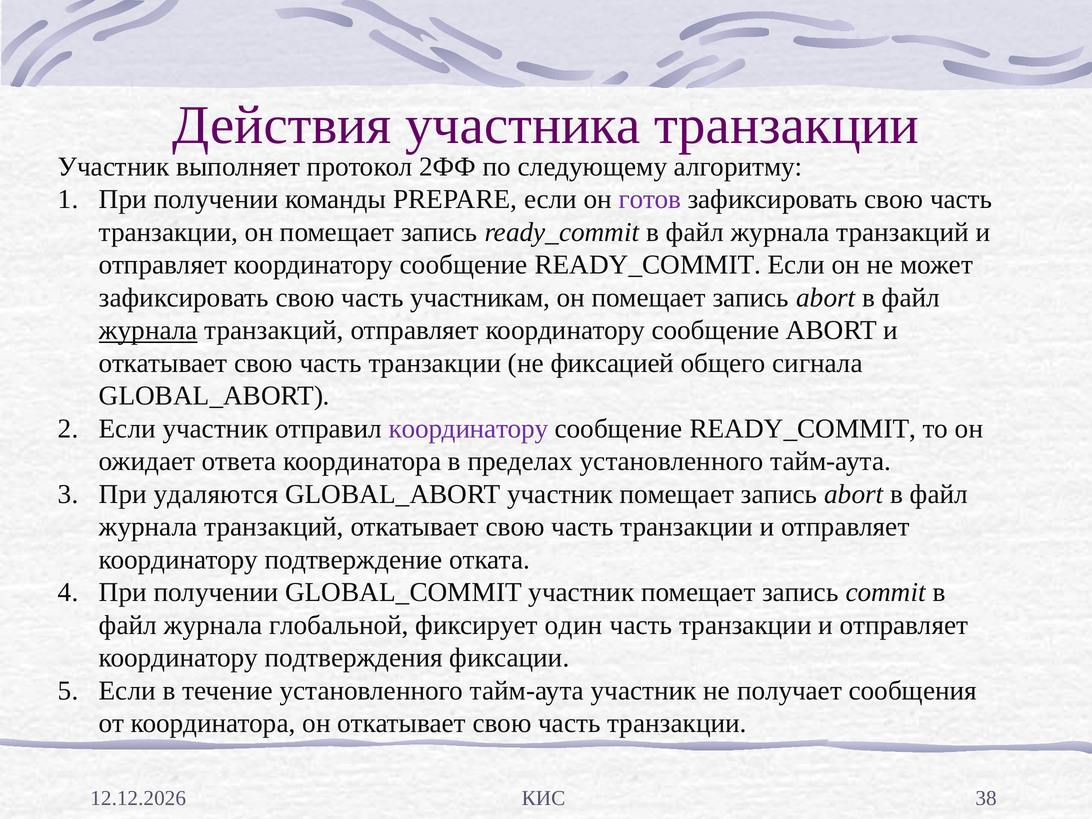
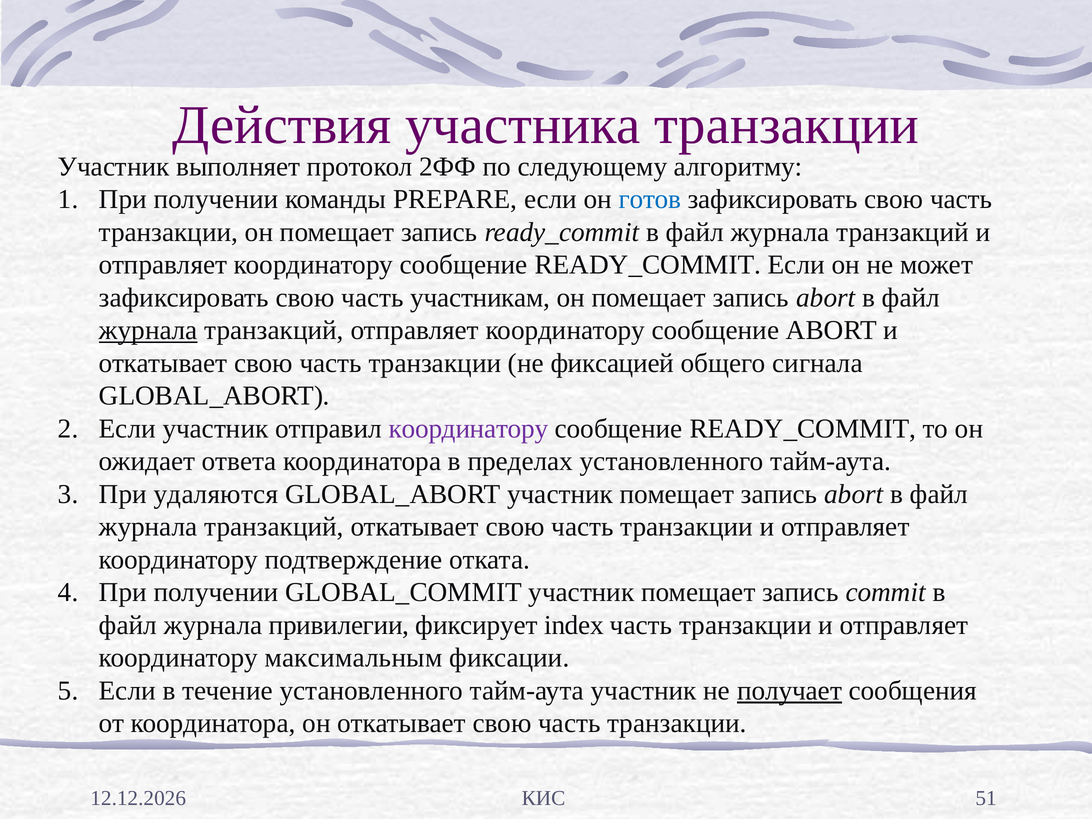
готов colour: purple -> blue
глобальной: глобальной -> привилегии
один: один -> index
подтверждения: подтверждения -> максимальным
получает underline: none -> present
38: 38 -> 51
